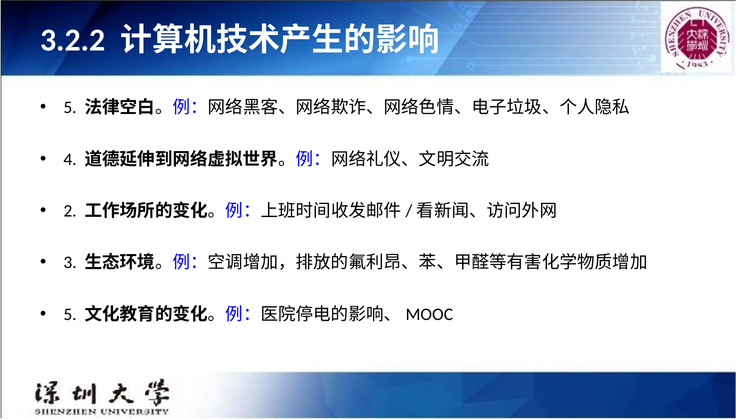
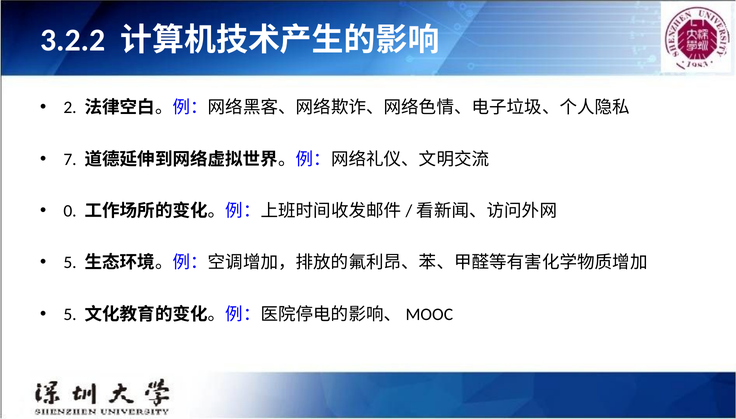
5 at (70, 108): 5 -> 2
4: 4 -> 7
2: 2 -> 0
3 at (70, 263): 3 -> 5
